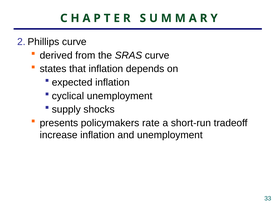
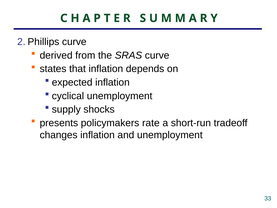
increase: increase -> changes
